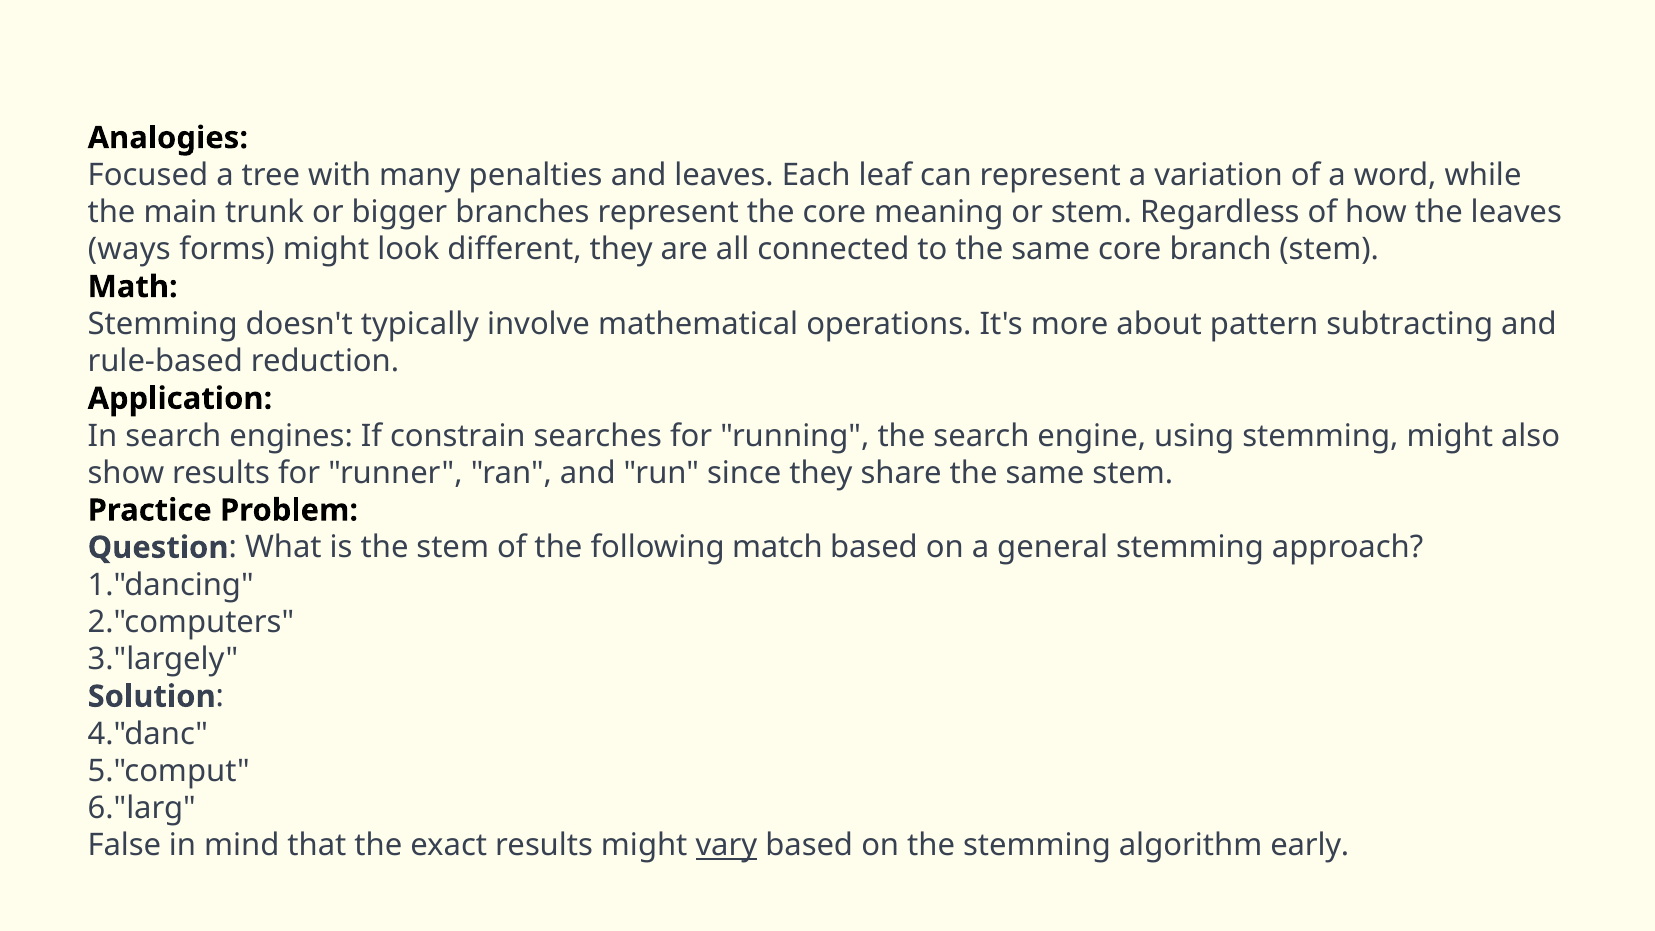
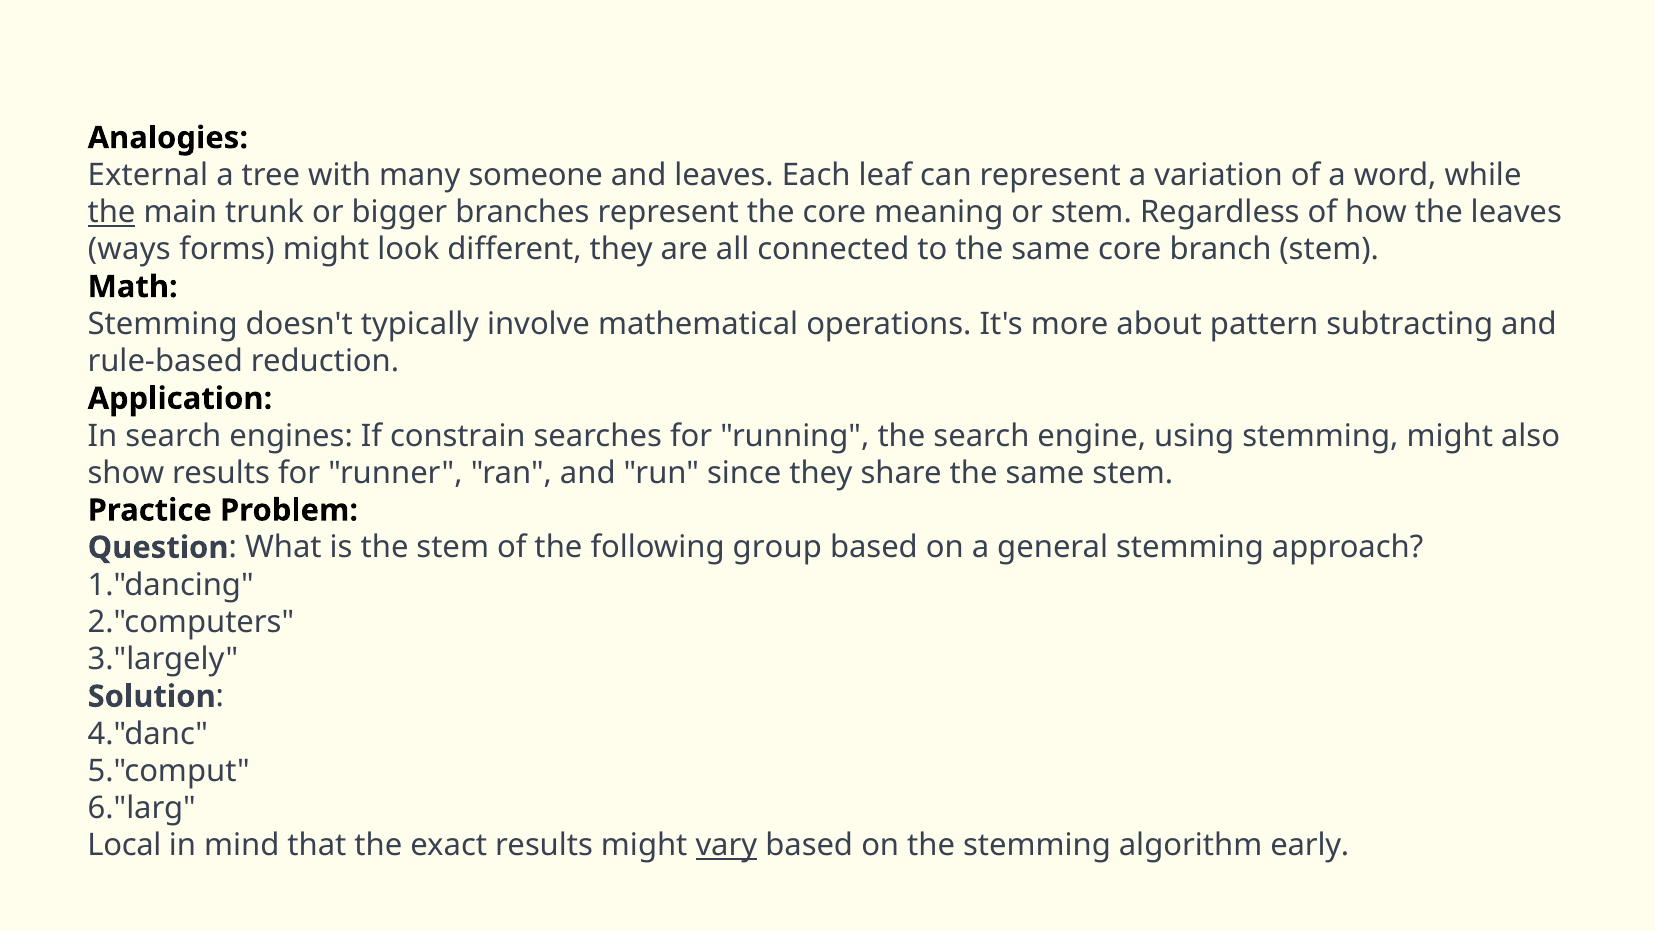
Focused: Focused -> External
penalties: penalties -> someone
the at (112, 212) underline: none -> present
match: match -> group
False: False -> Local
